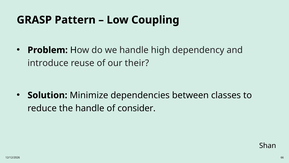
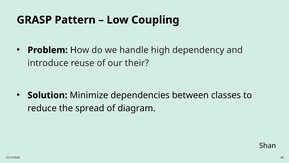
the handle: handle -> spread
consider: consider -> diagram
